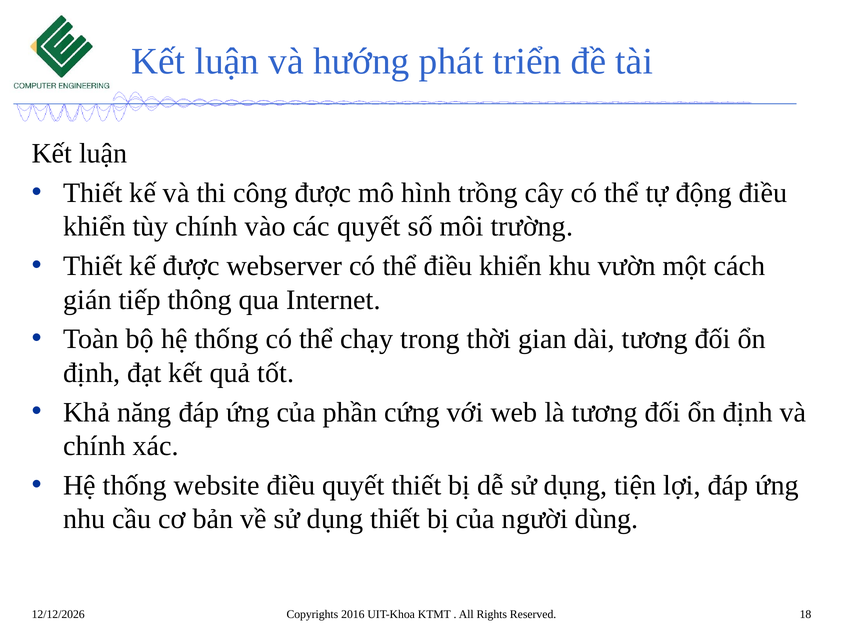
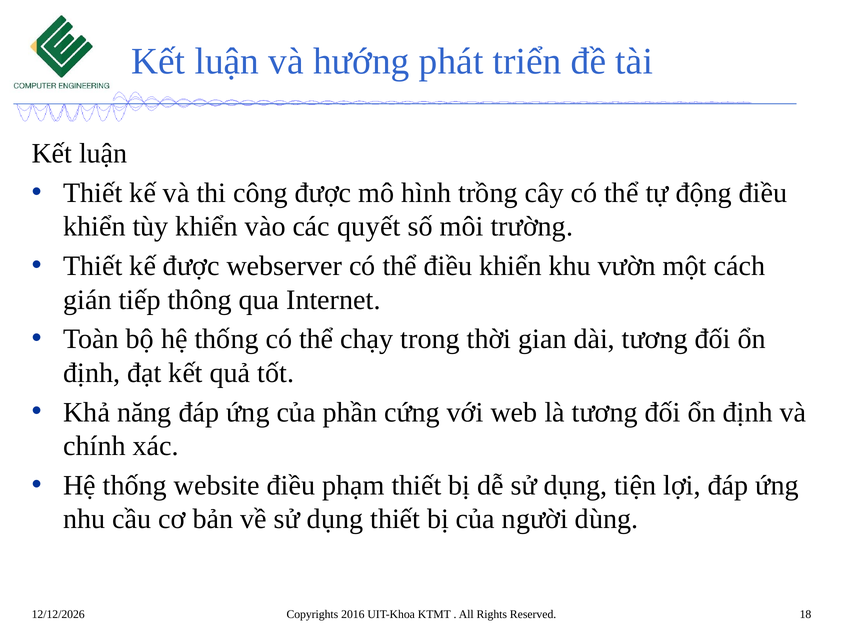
tùy chính: chính -> khiển
điều quyết: quyết -> phạm
